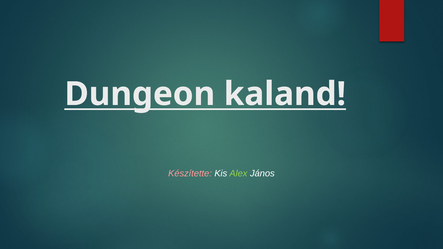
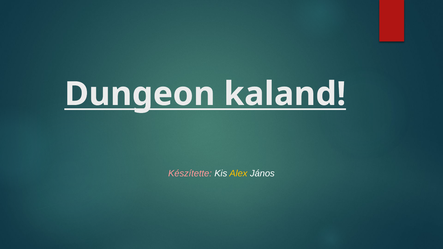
Alex colour: light green -> yellow
